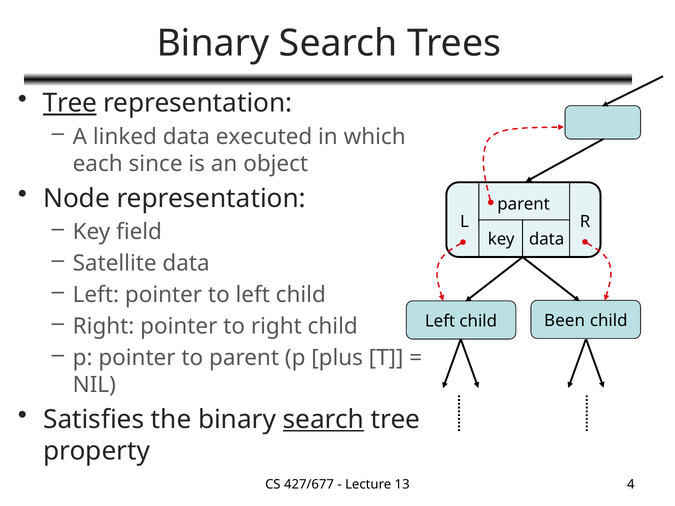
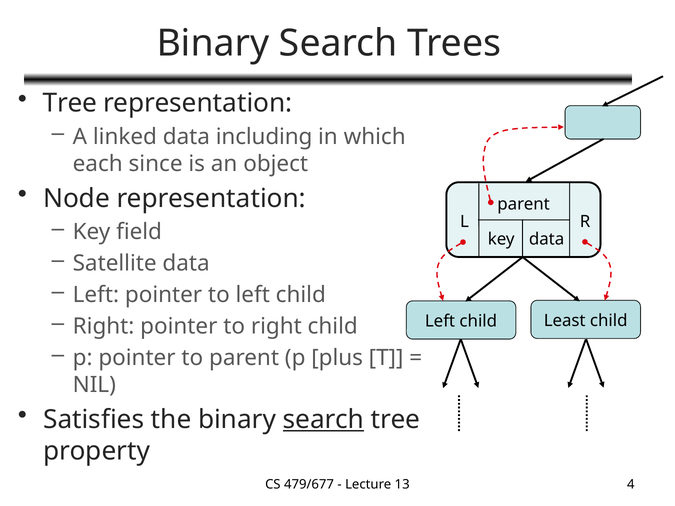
Tree at (70, 103) underline: present -> none
executed: executed -> including
Been: Been -> Least
427/677: 427/677 -> 479/677
